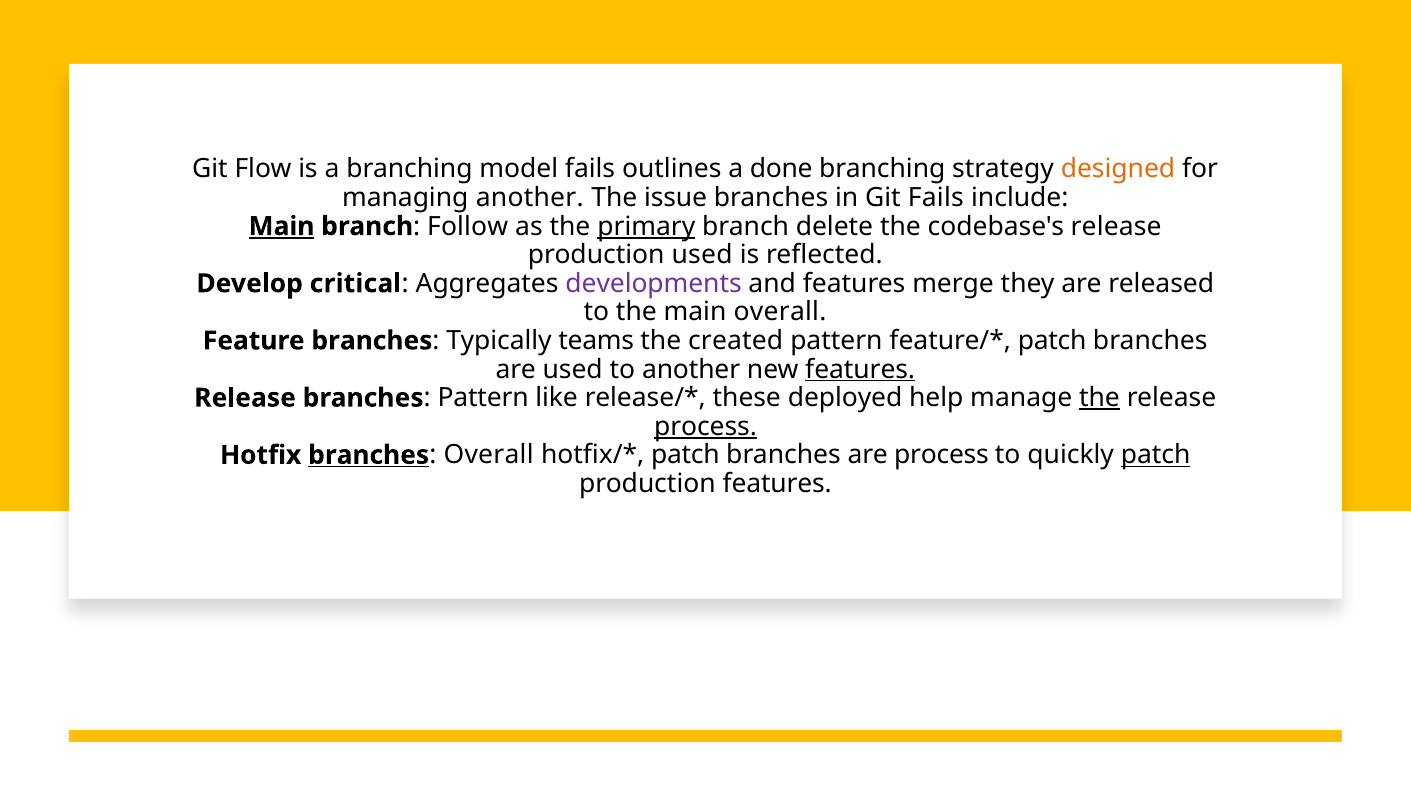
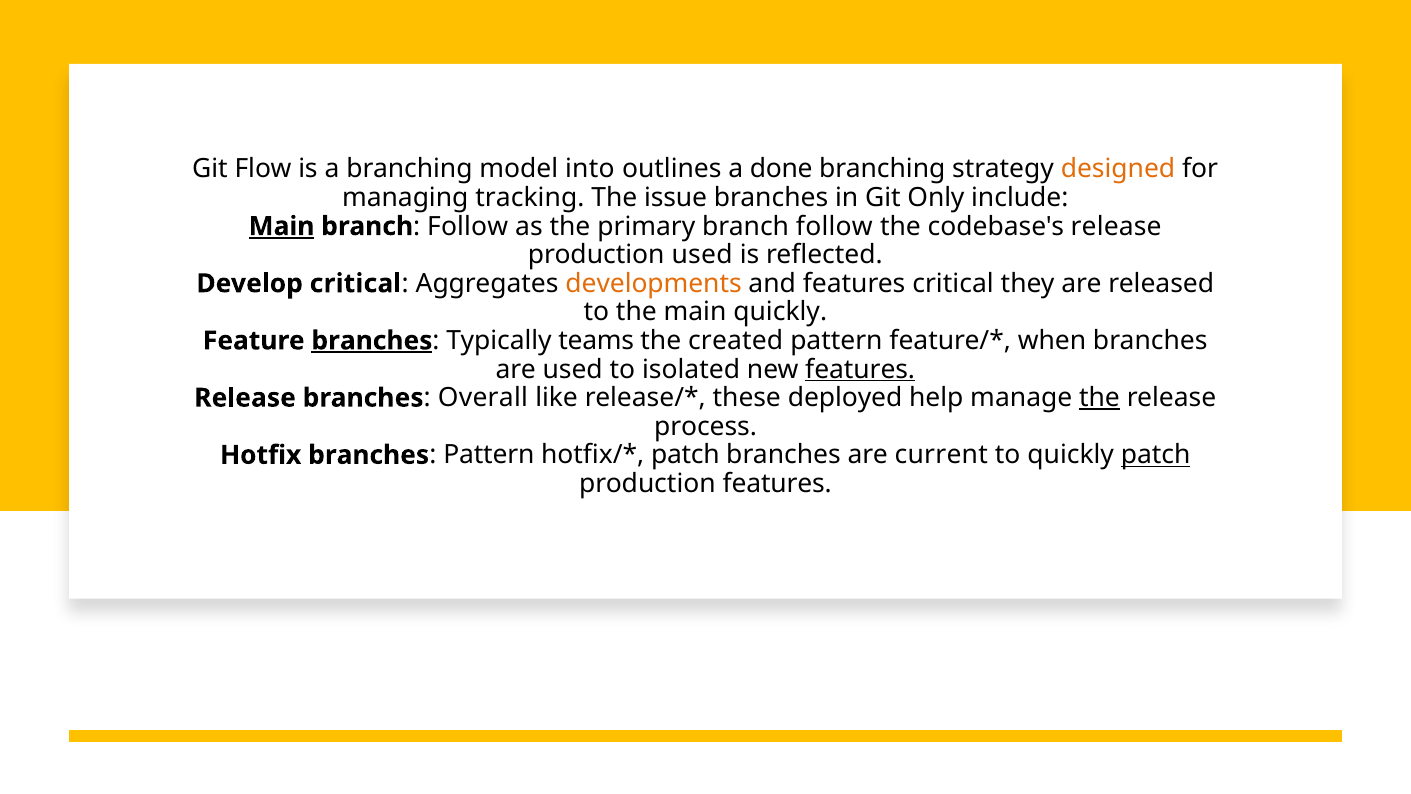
model fails: fails -> into
managing another: another -> tracking
Git Fails: Fails -> Only
primary underline: present -> none
branch delete: delete -> follow
developments colour: purple -> orange
features merge: merge -> critical
main overall: overall -> quickly
branches at (372, 341) underline: none -> present
patch at (1052, 341): patch -> when
to another: another -> isolated
Pattern at (483, 398): Pattern -> Overall
process at (706, 426) underline: present -> none
branches at (369, 455) underline: present -> none
Overall at (489, 455): Overall -> Pattern
are process: process -> current
